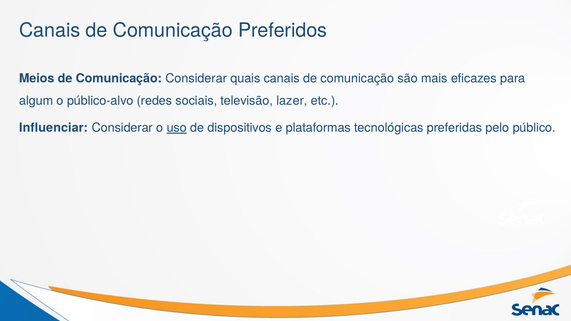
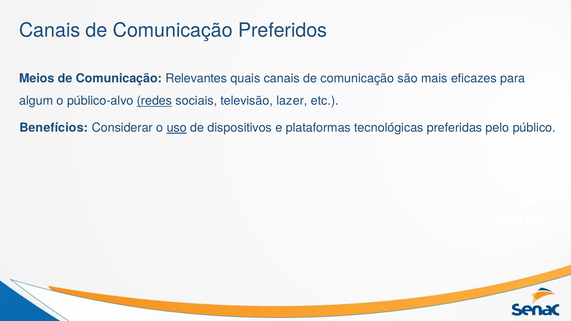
Comunicação Considerar: Considerar -> Relevantes
redes underline: none -> present
Influenciar: Influenciar -> Benefícios
